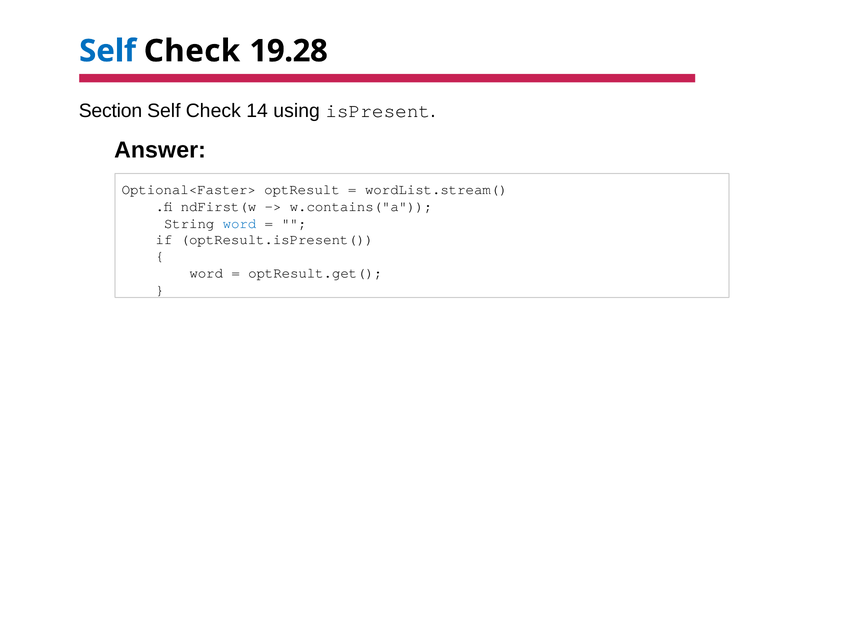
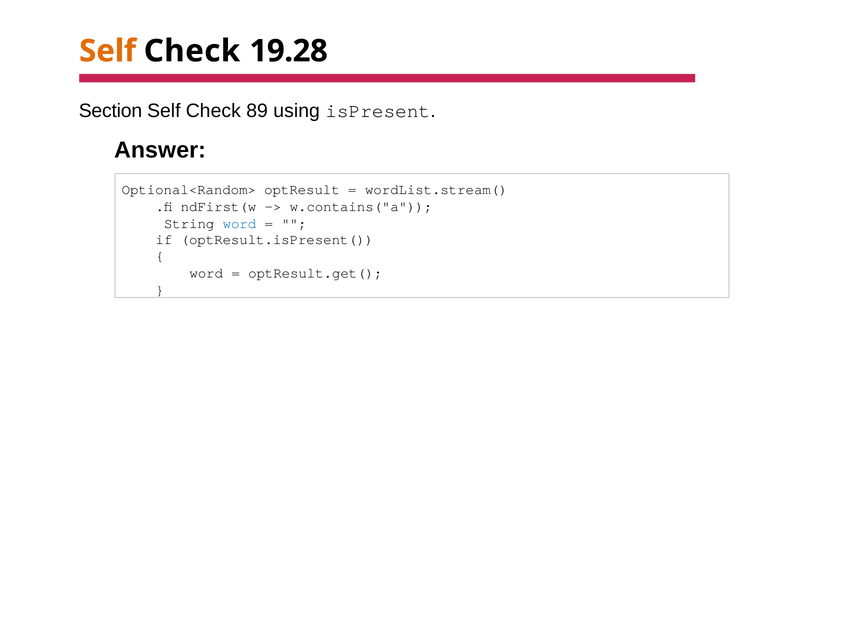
Self at (108, 51) colour: blue -> orange
14: 14 -> 89
Optional<Faster>: Optional<Faster> -> Optional<Random>
